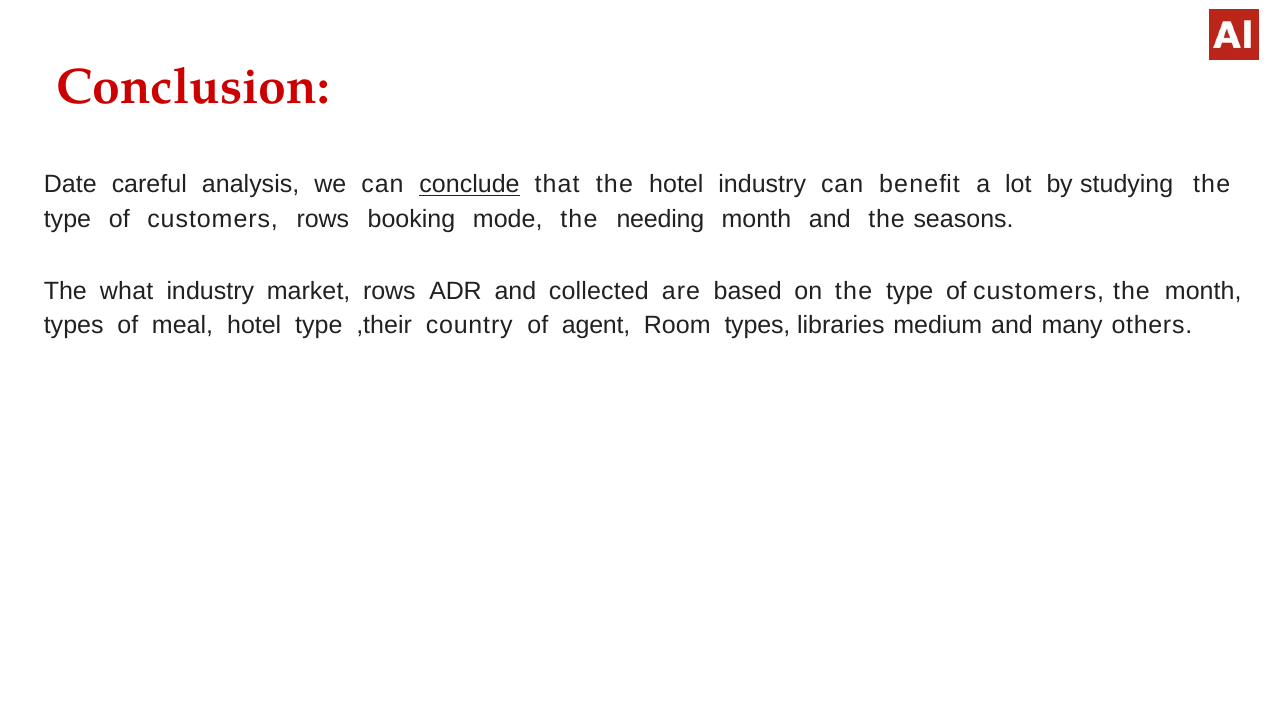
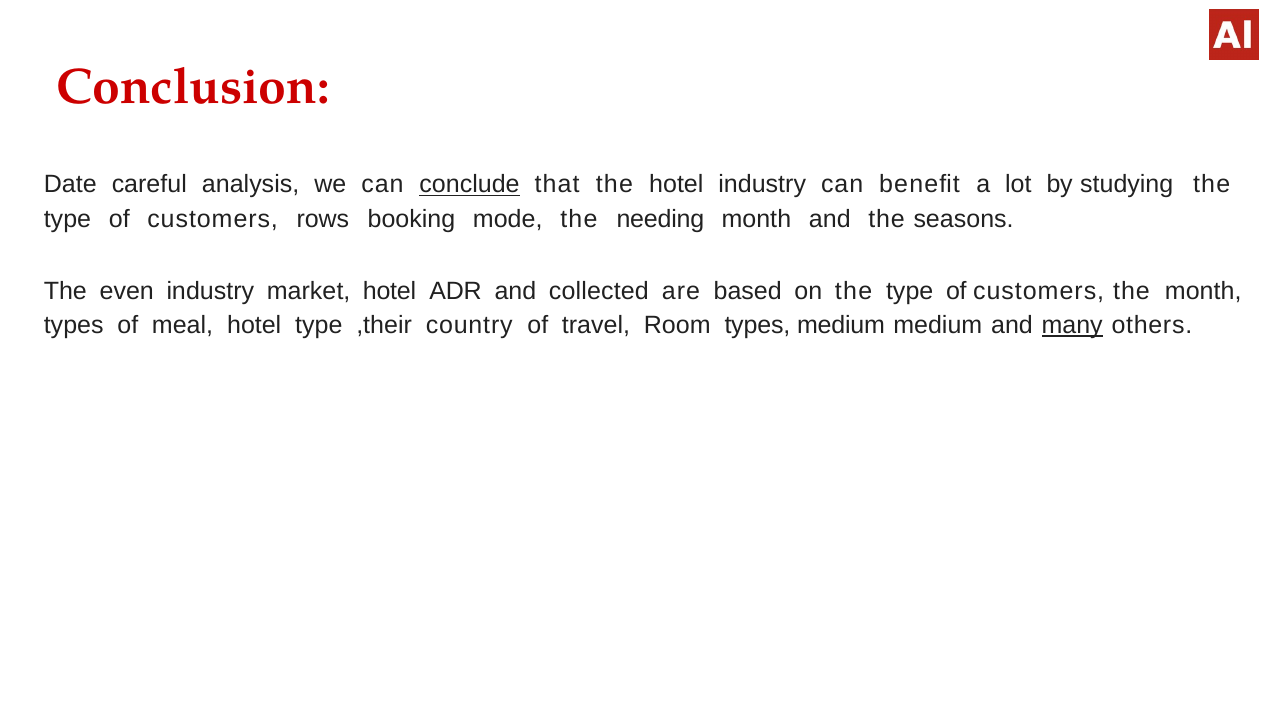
what: what -> even
market rows: rows -> hotel
agent: agent -> travel
types libraries: libraries -> medium
many underline: none -> present
